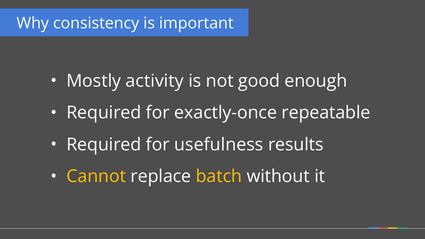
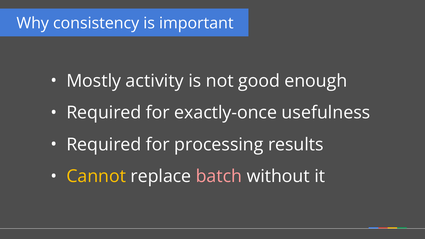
repeatable: repeatable -> usefulness
usefulness: usefulness -> processing
batch colour: yellow -> pink
